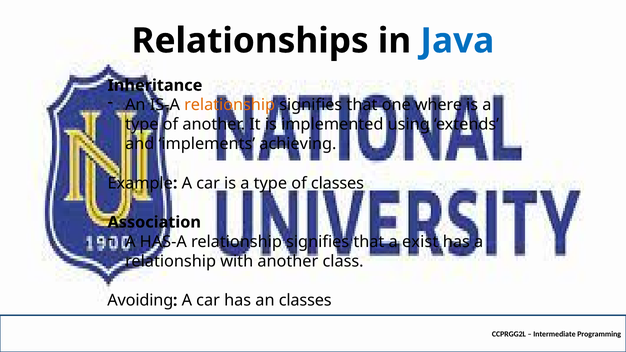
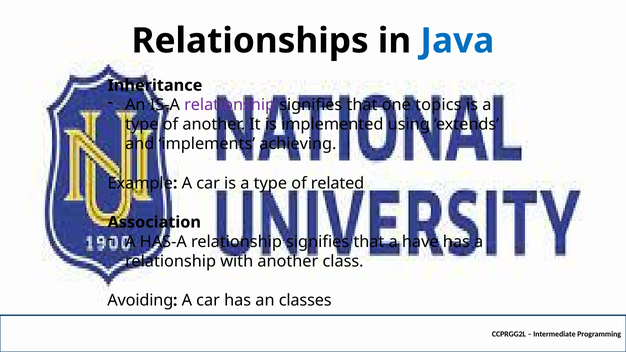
relationship at (230, 105) colour: orange -> purple
where: where -> topics
of classes: classes -> related
exist: exist -> have
